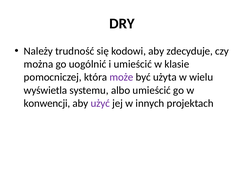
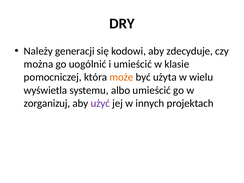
trudność: trudność -> generacji
może colour: purple -> orange
konwencji: konwencji -> zorganizuj
